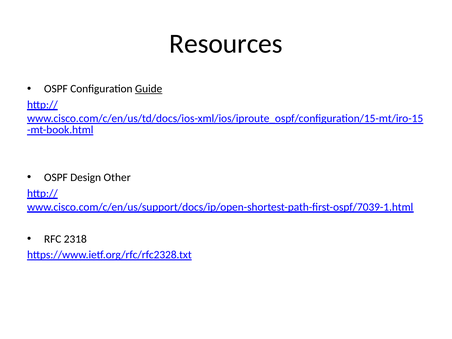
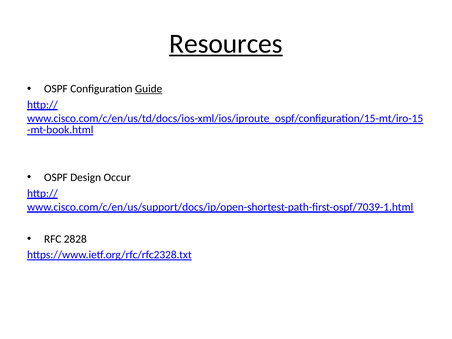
Resources underline: none -> present
Other: Other -> Occur
2318: 2318 -> 2828
